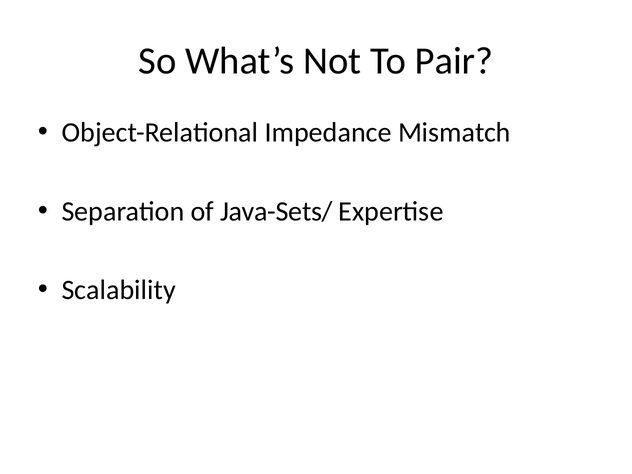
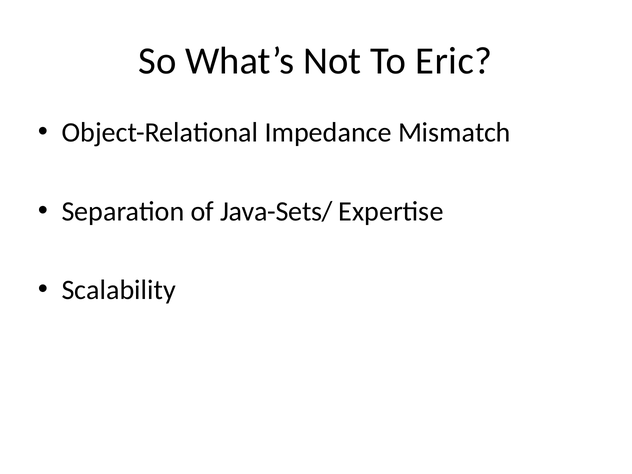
Pair: Pair -> Eric
